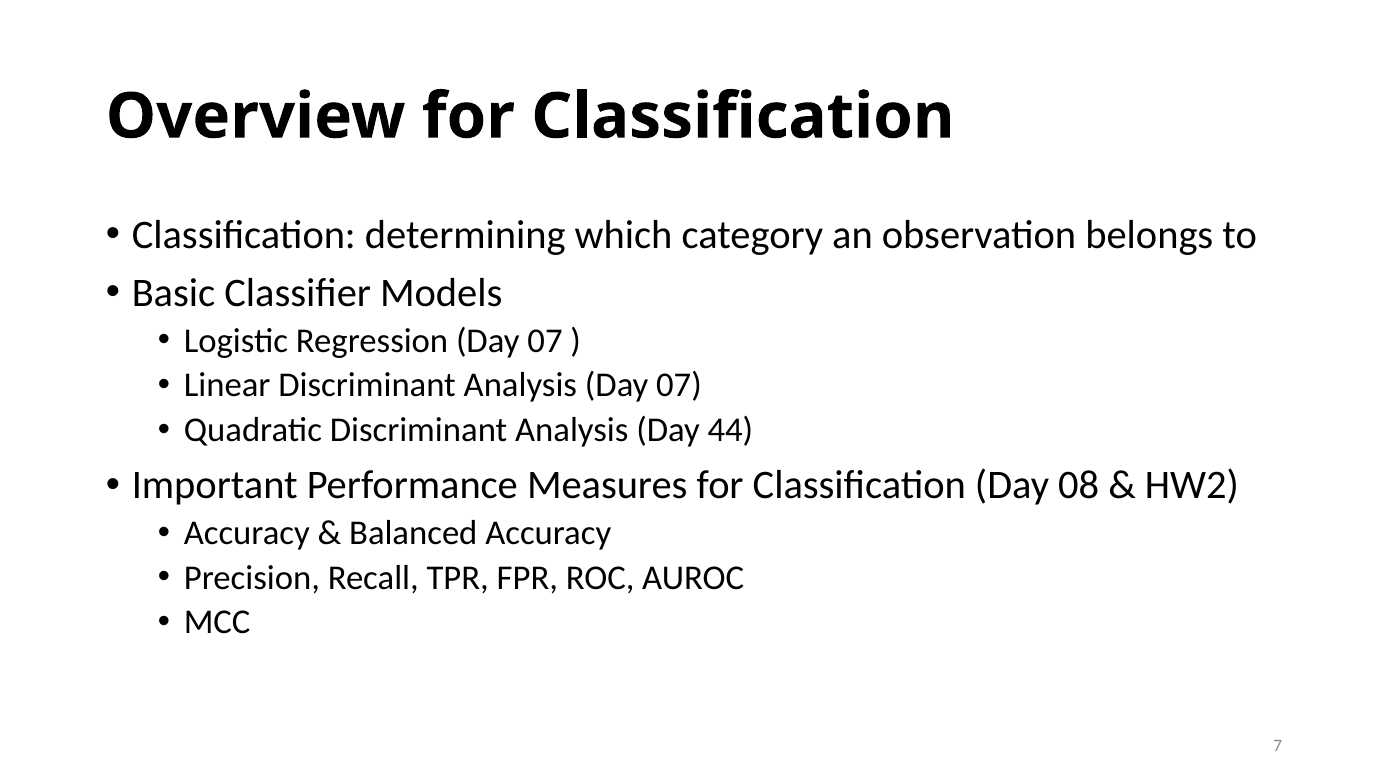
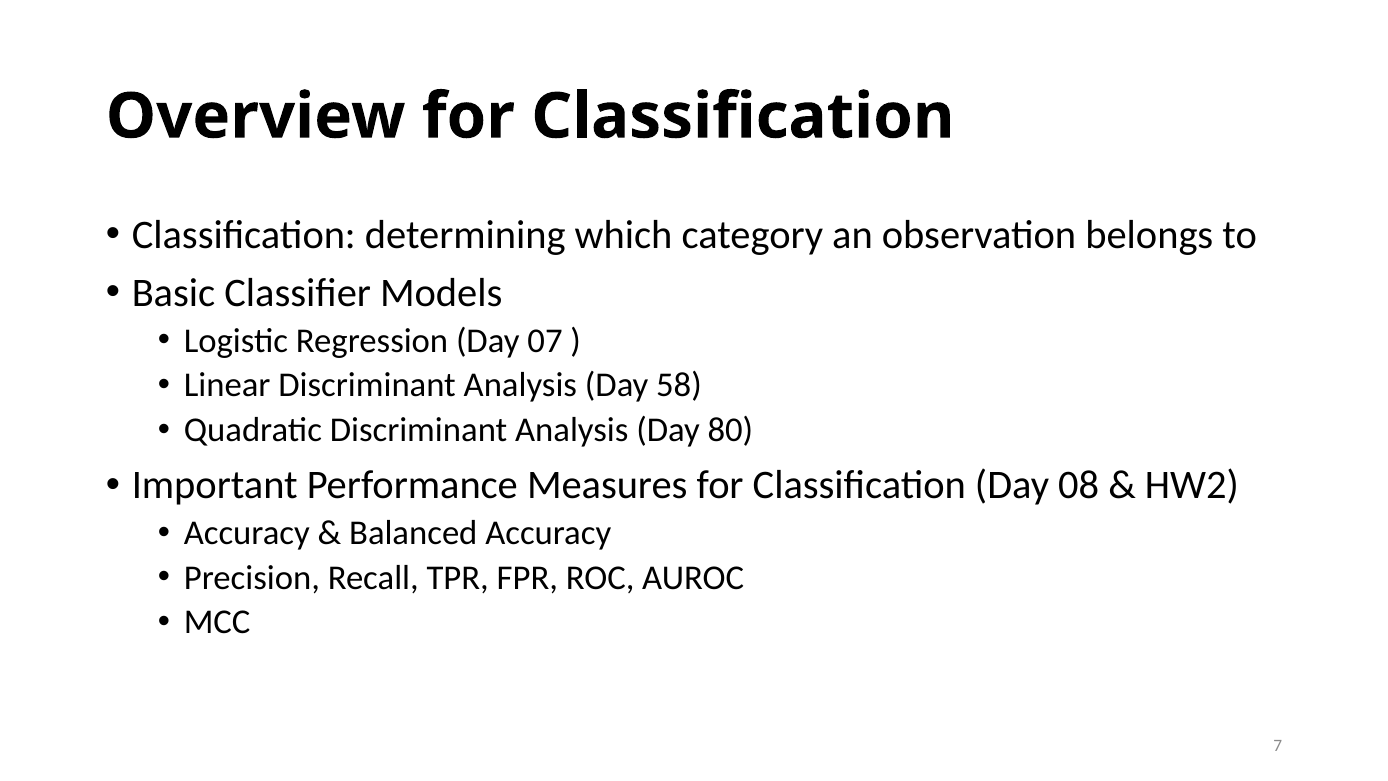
Analysis Day 07: 07 -> 58
44: 44 -> 80
